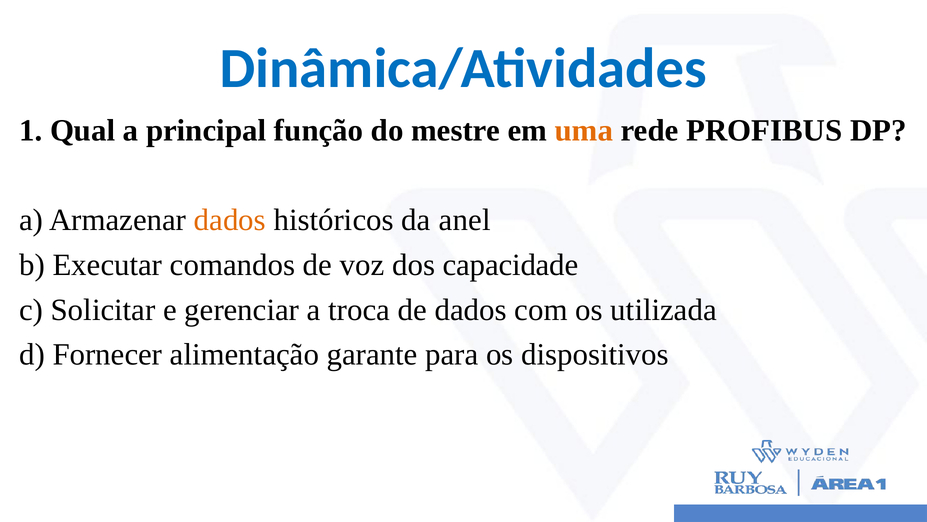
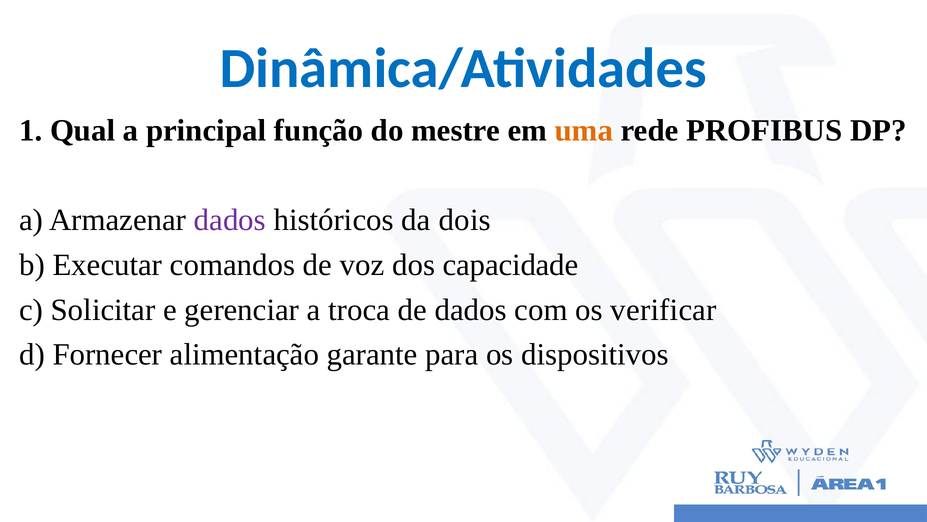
dados at (230, 220) colour: orange -> purple
anel: anel -> dois
utilizada: utilizada -> verificar
